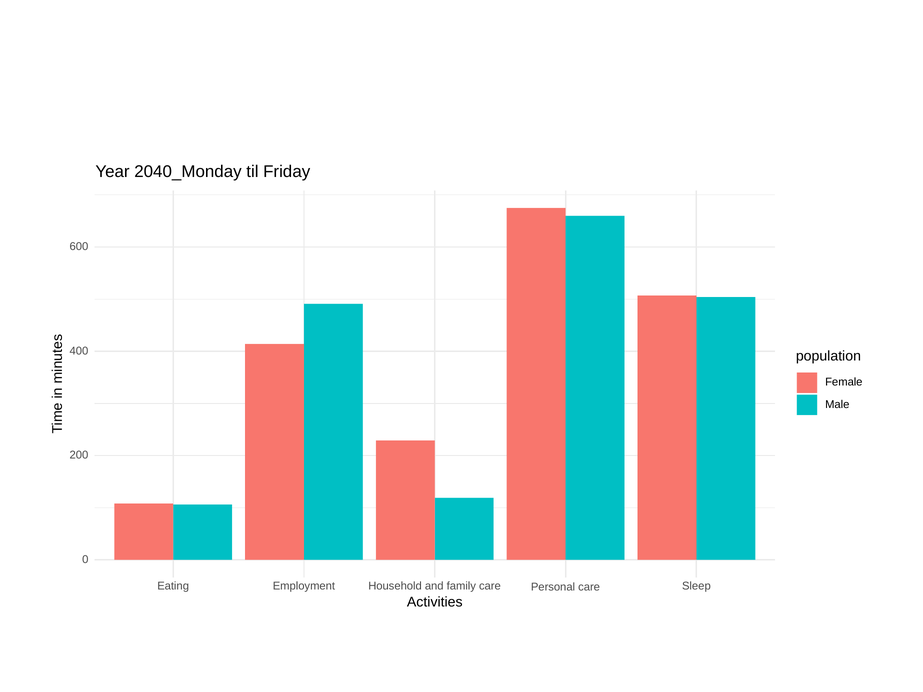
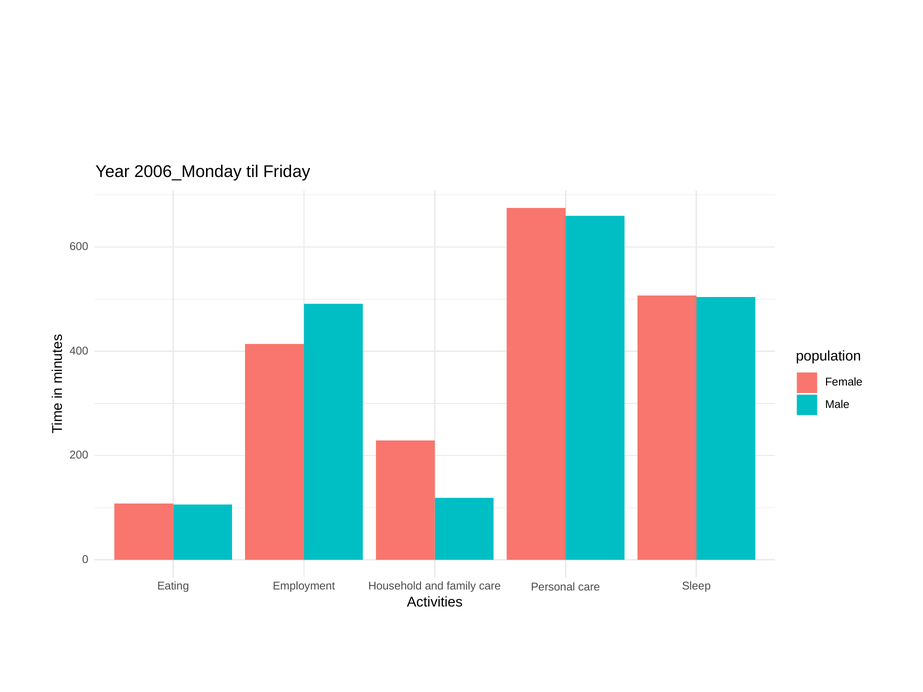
2040_Monday: 2040_Monday -> 2006_Monday
